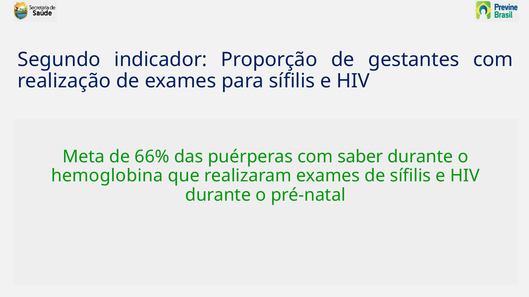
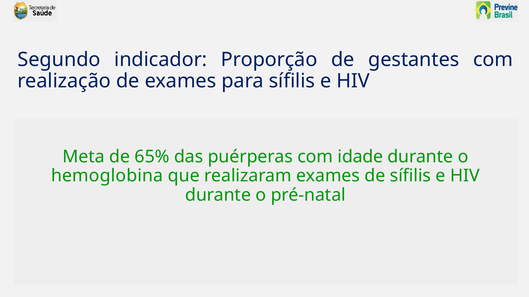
66%: 66% -> 65%
saber: saber -> idade
